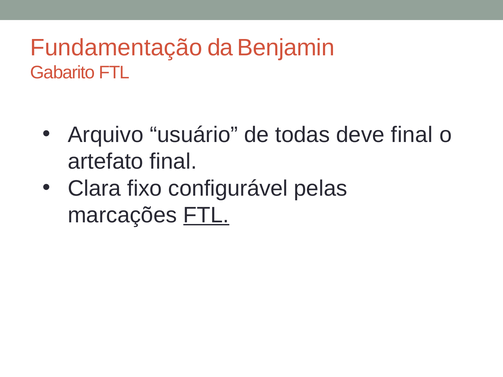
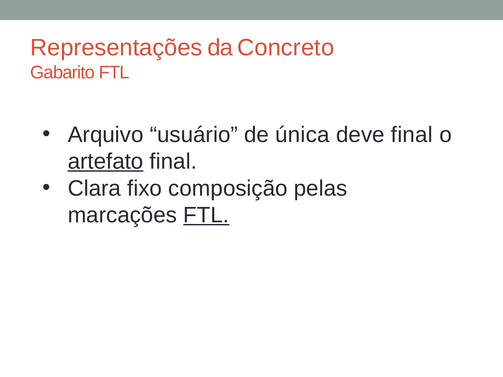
Fundamentação: Fundamentação -> Representações
Benjamin: Benjamin -> Concreto
todas: todas -> única
artefato underline: none -> present
configurável: configurável -> composição
